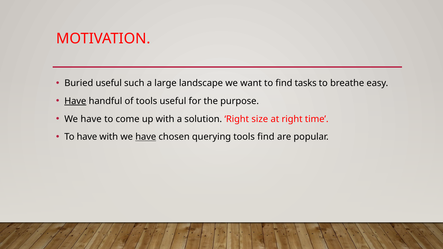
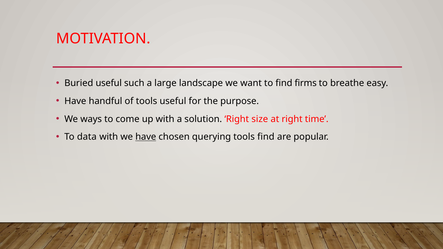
tasks: tasks -> firms
Have at (75, 101) underline: present -> none
have at (91, 119): have -> ways
To have: have -> data
